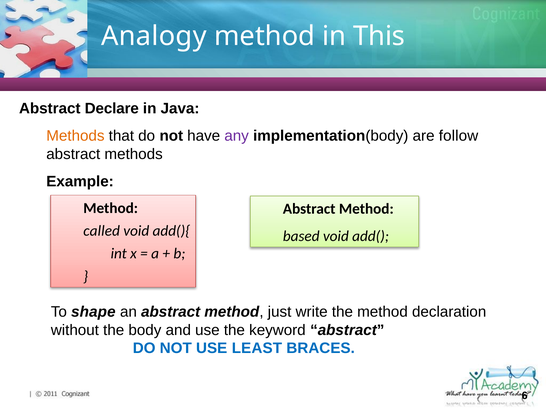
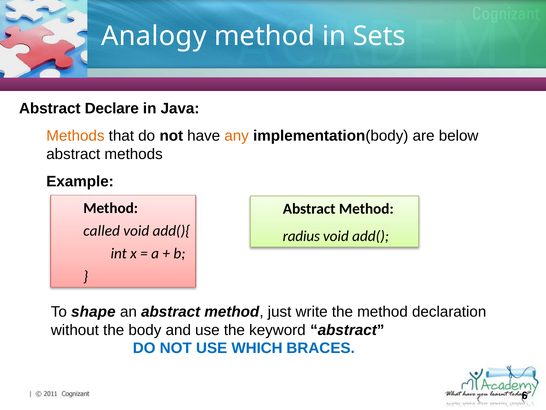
This: This -> Sets
any colour: purple -> orange
follow: follow -> below
based: based -> radius
LEAST: LEAST -> WHICH
